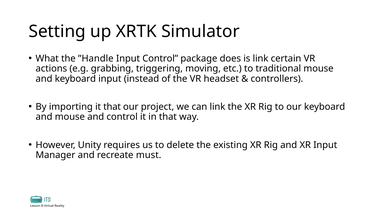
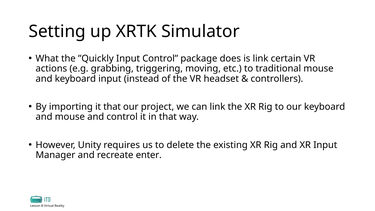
”Handle: ”Handle -> ”Quickly
must: must -> enter
